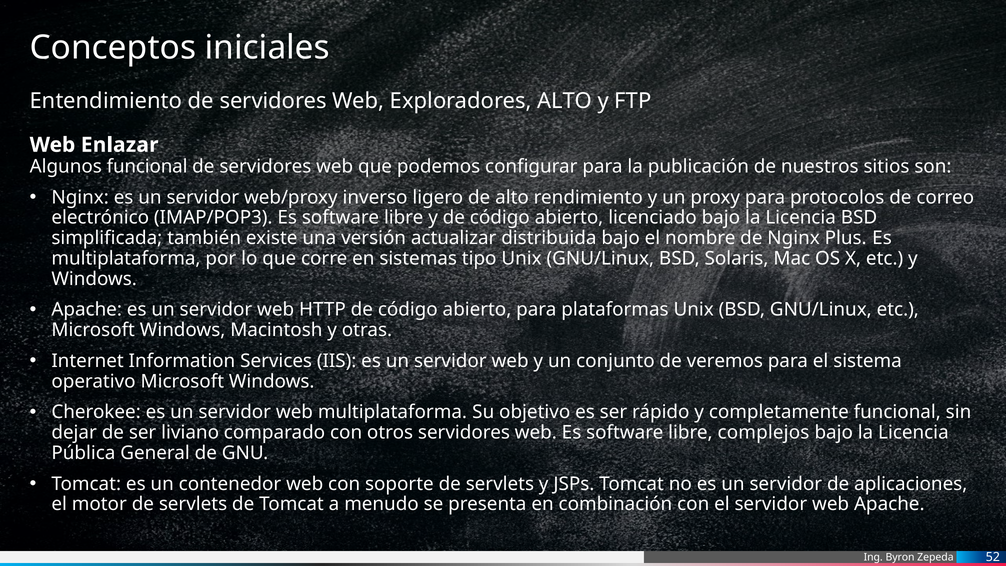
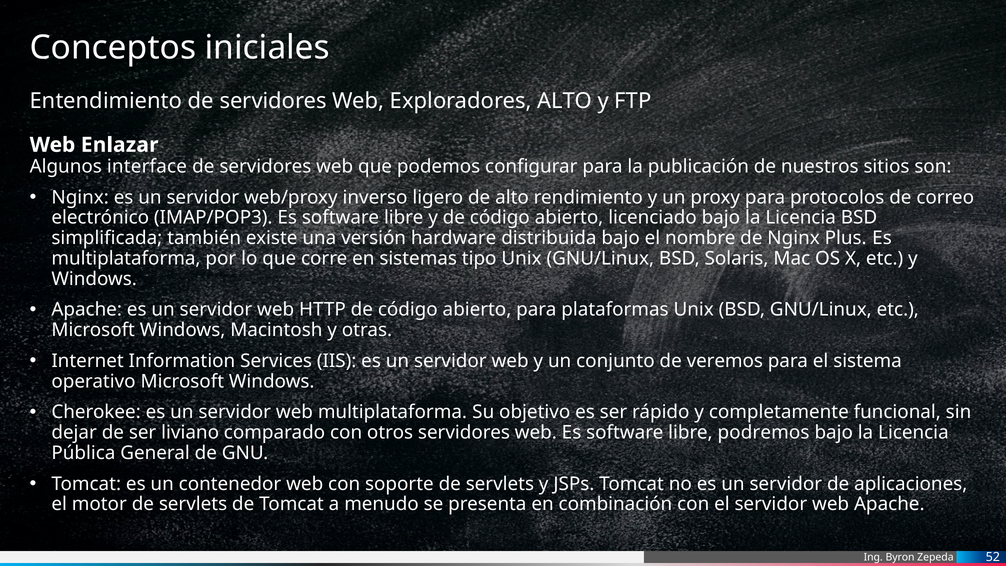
Algunos funcional: funcional -> interface
actualizar: actualizar -> hardware
complejos: complejos -> podremos
